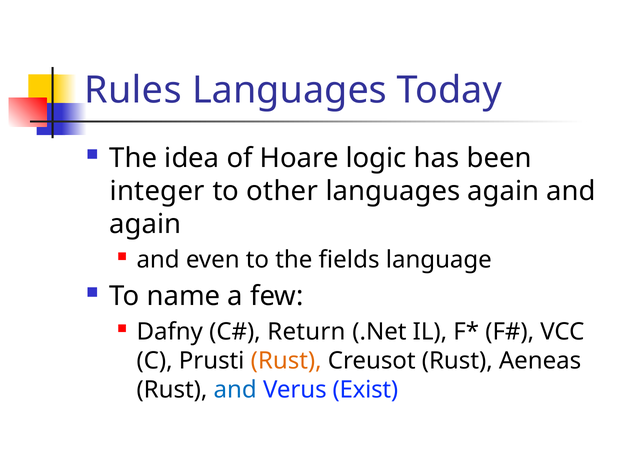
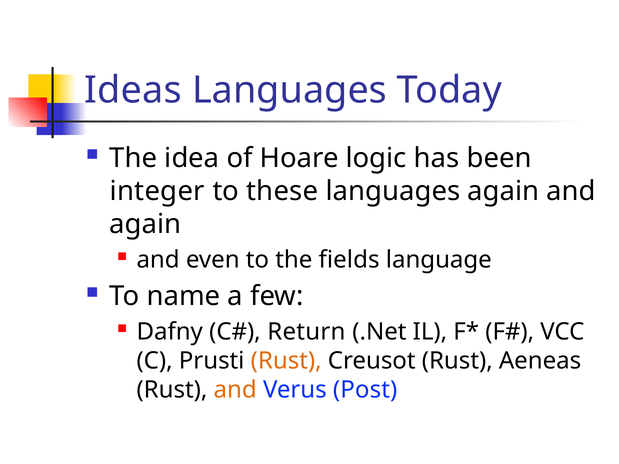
Rules: Rules -> Ideas
other: other -> these
and at (235, 390) colour: blue -> orange
Exist: Exist -> Post
